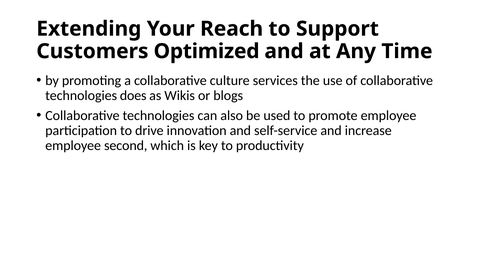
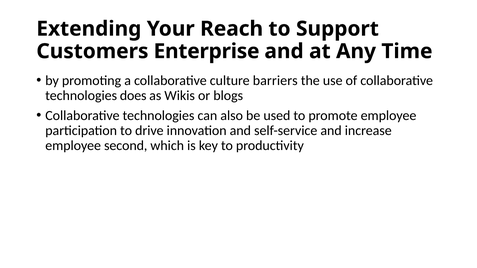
Optimized: Optimized -> Enterprise
services: services -> barriers
